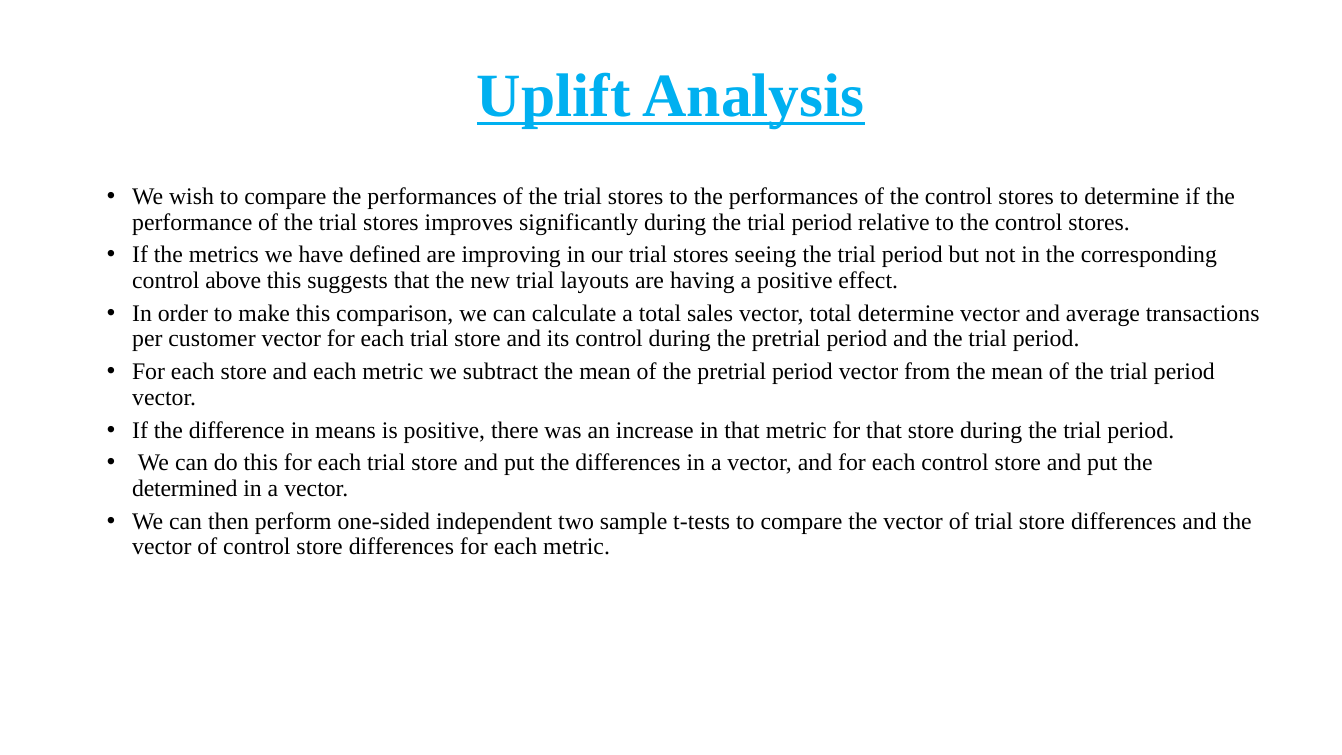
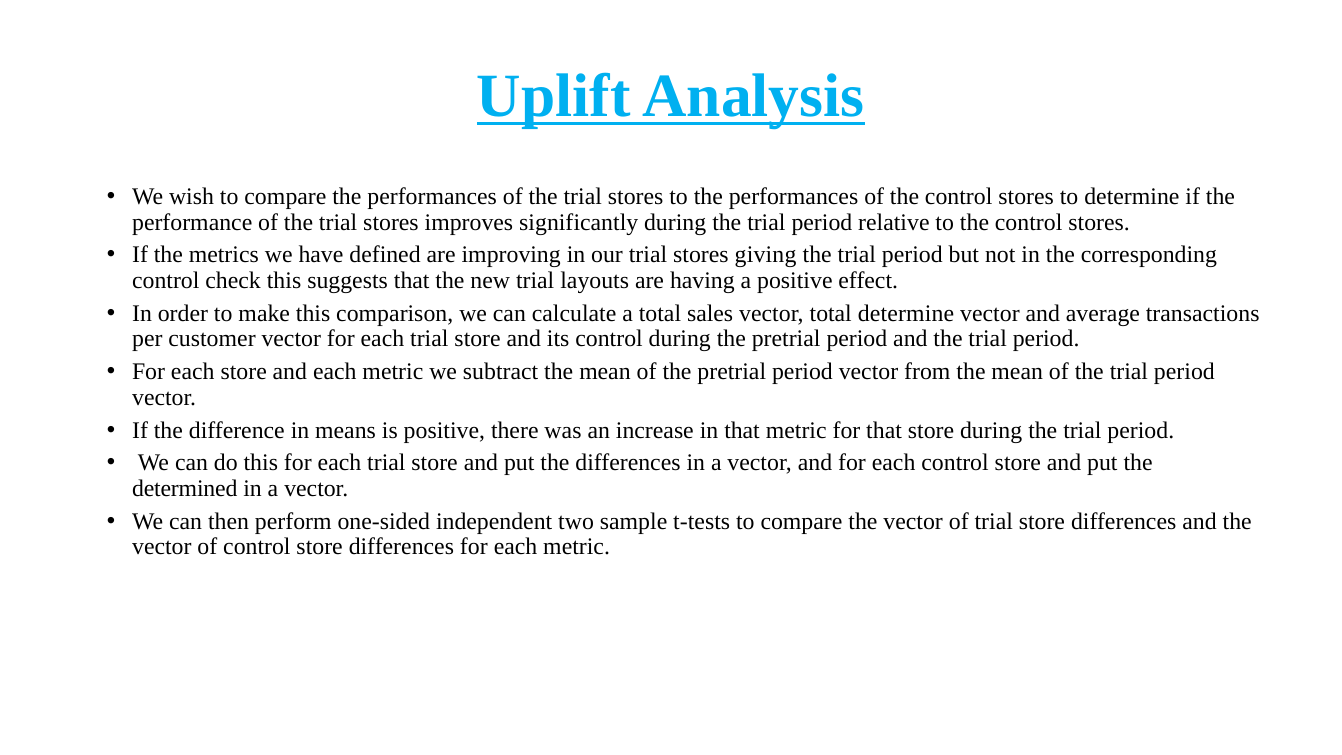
seeing: seeing -> giving
above: above -> check
